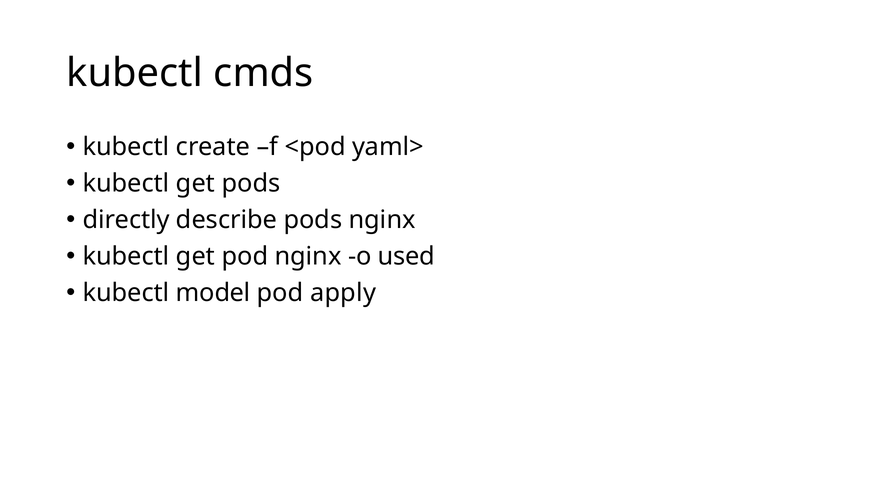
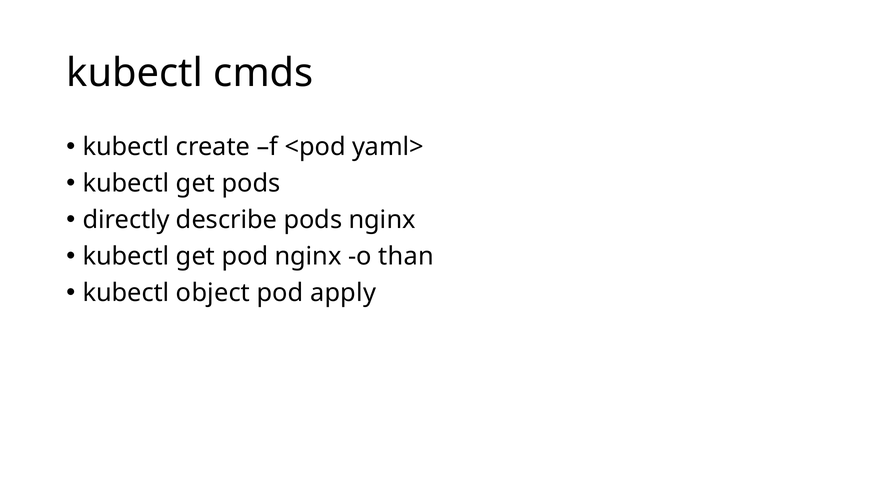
used: used -> than
model: model -> object
